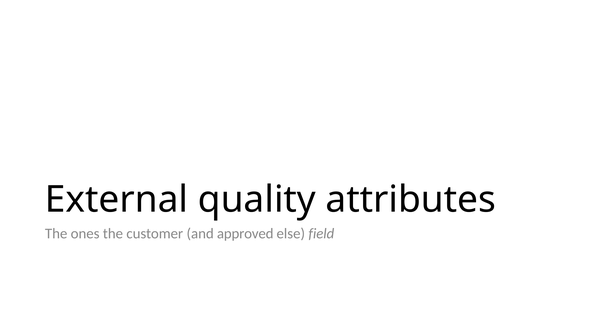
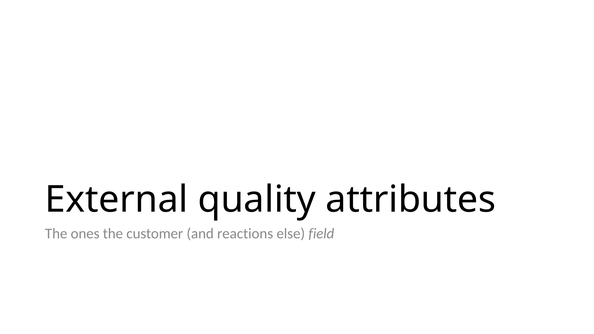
approved: approved -> reactions
